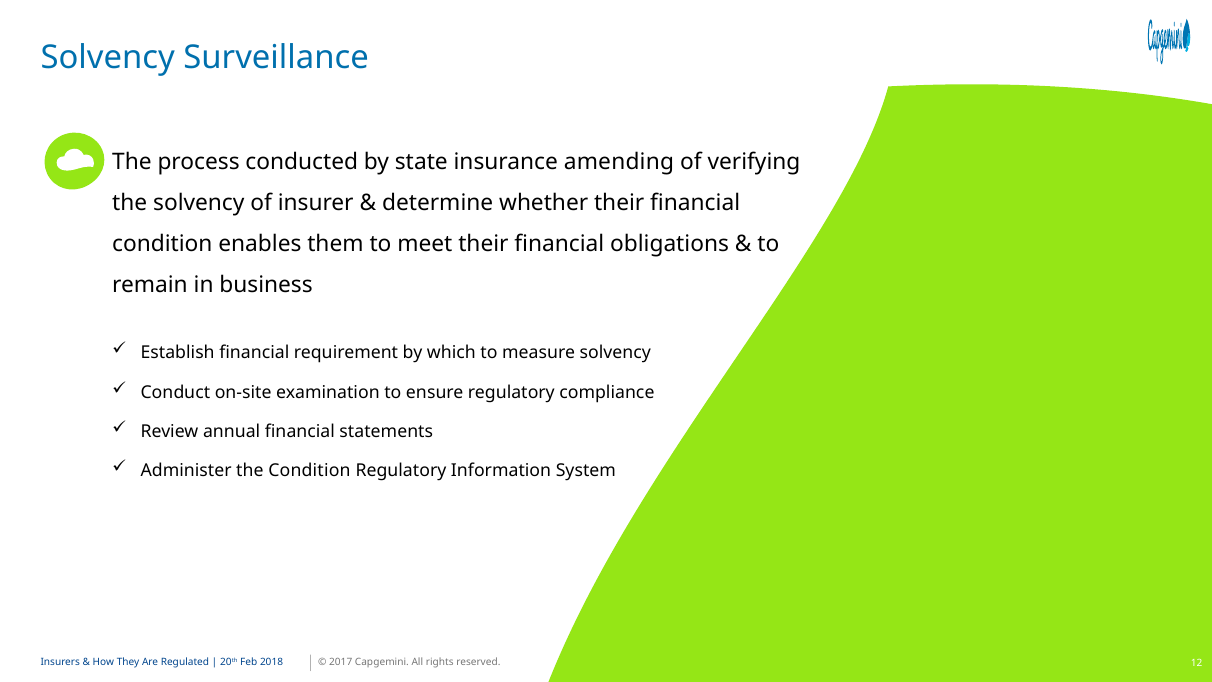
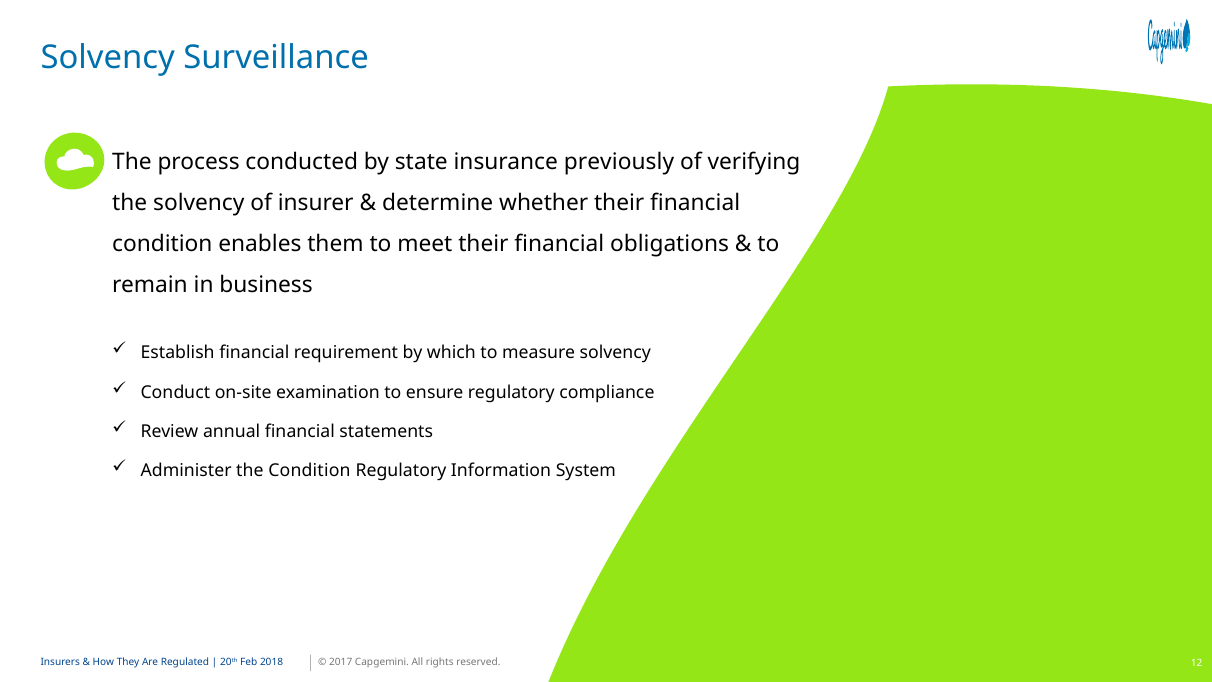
amending: amending -> previously
